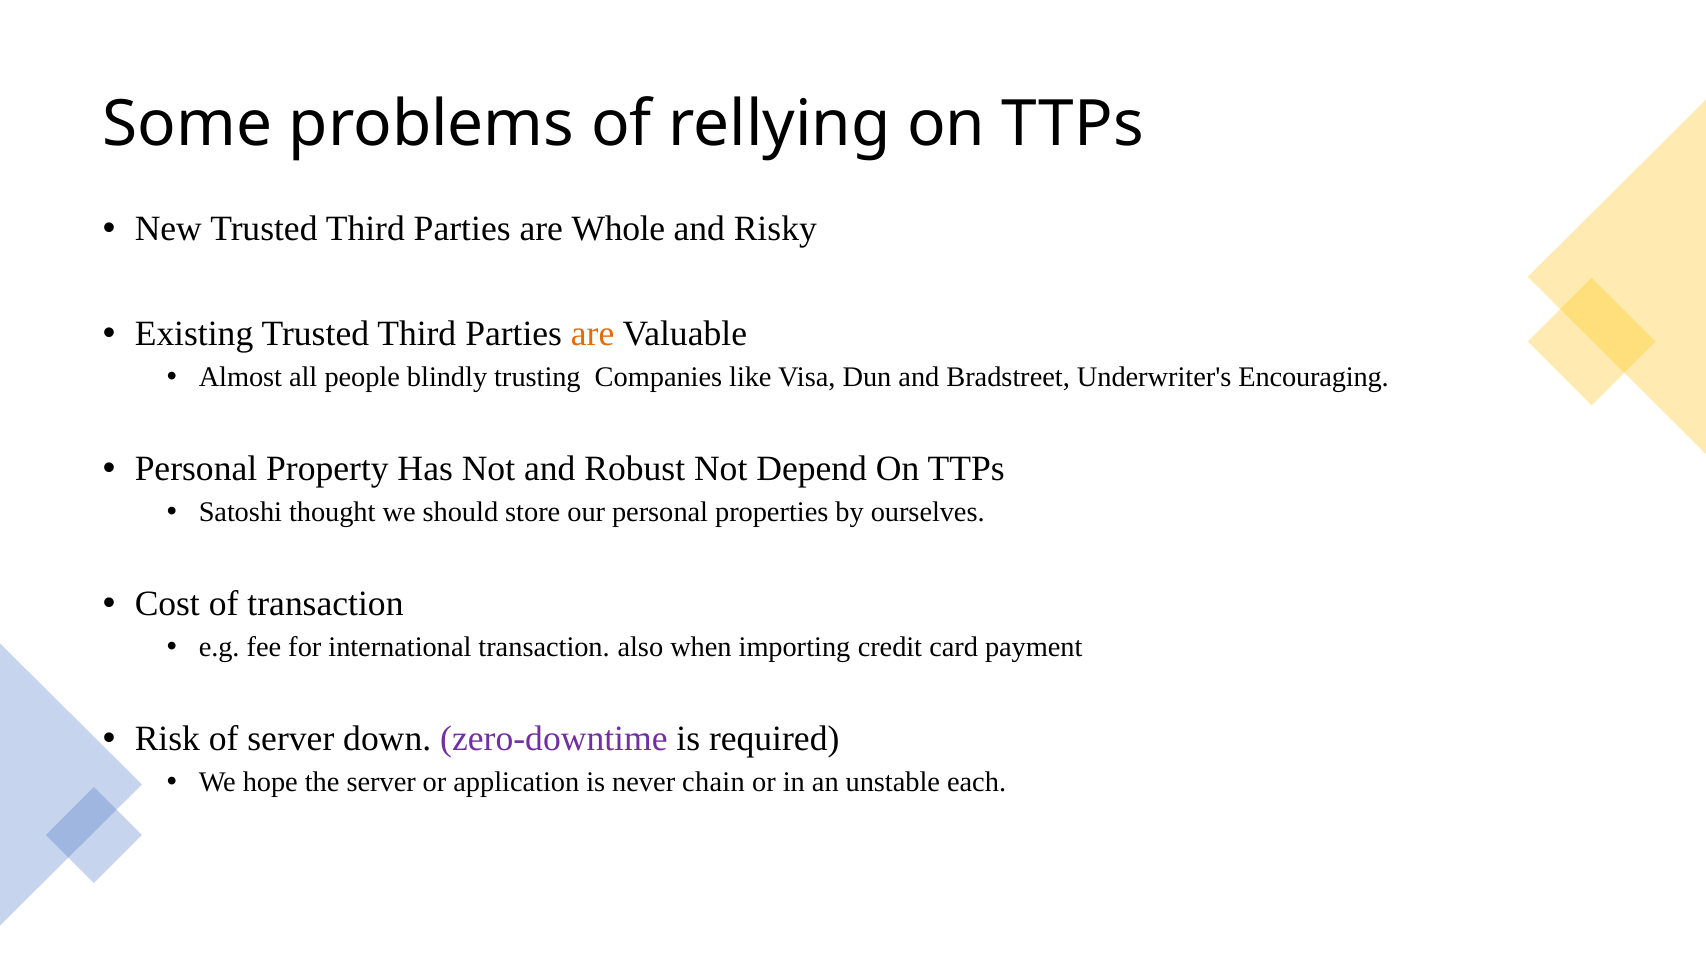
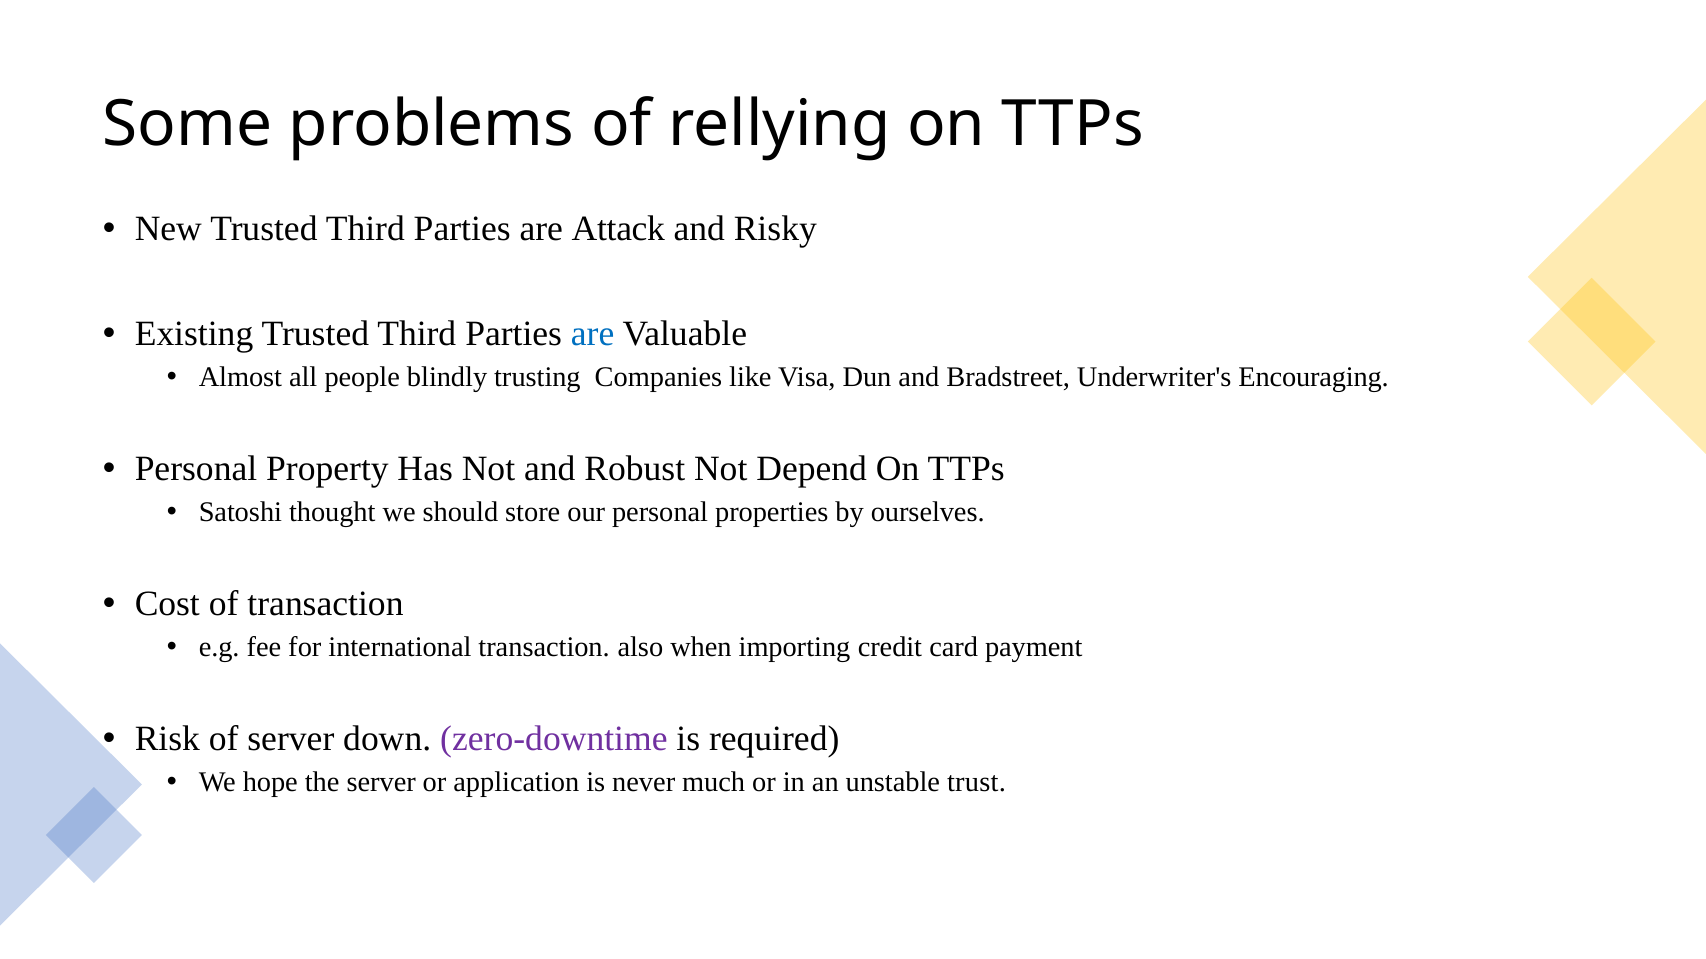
Whole: Whole -> Attack
are at (593, 334) colour: orange -> blue
chain: chain -> much
each: each -> trust
